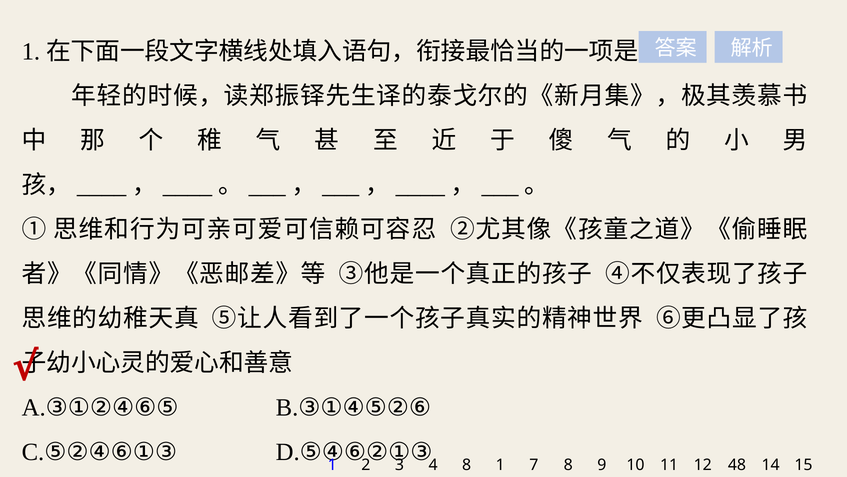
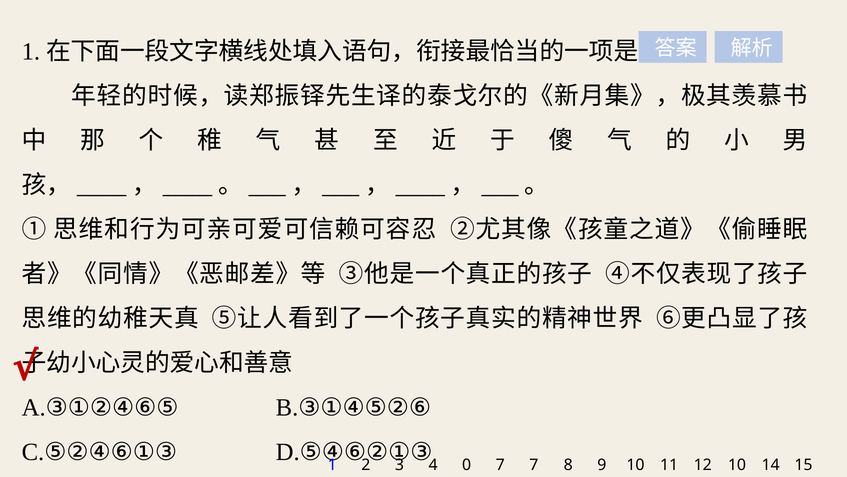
4 8: 8 -> 0
1 at (500, 465): 1 -> 7
10 48: 48 -> 10
